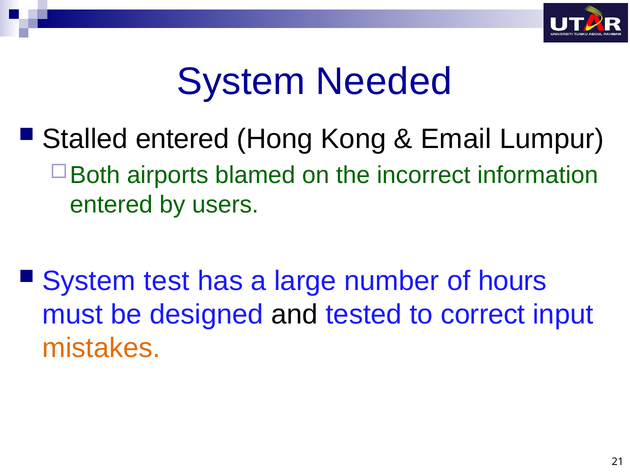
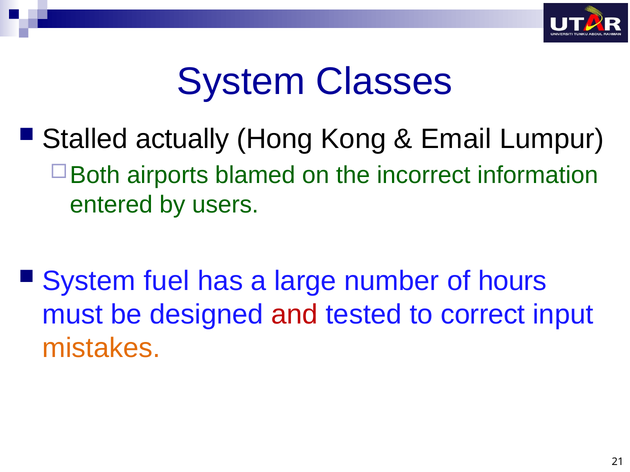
Needed: Needed -> Classes
Stalled entered: entered -> actually
test: test -> fuel
and colour: black -> red
